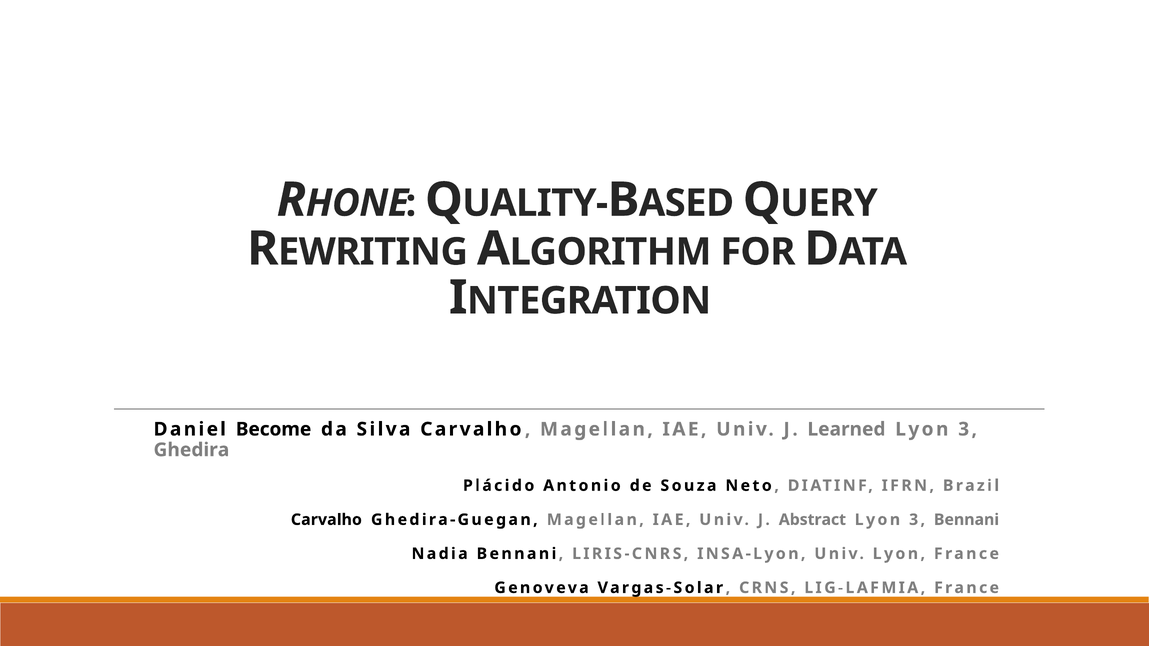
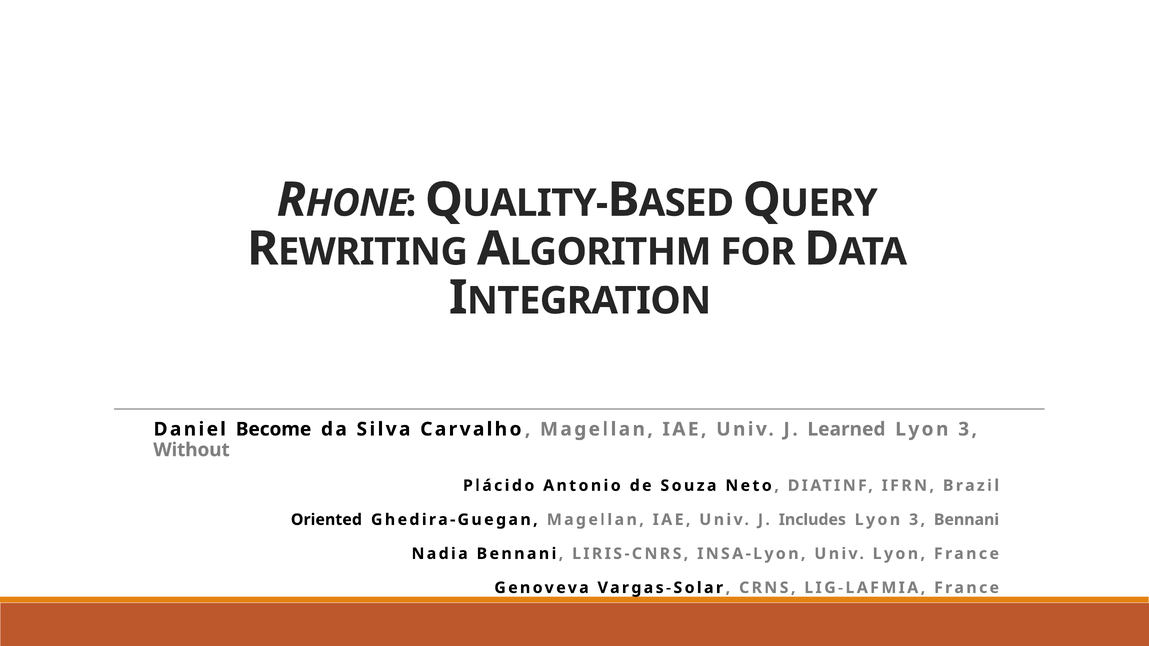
Ghedira: Ghedira -> Without
Carvalho at (326, 520): Carvalho -> Oriented
Abstract: Abstract -> Includes
